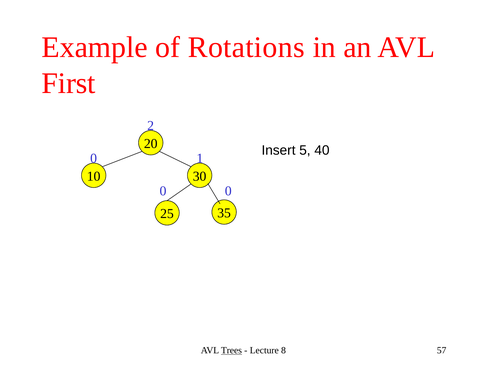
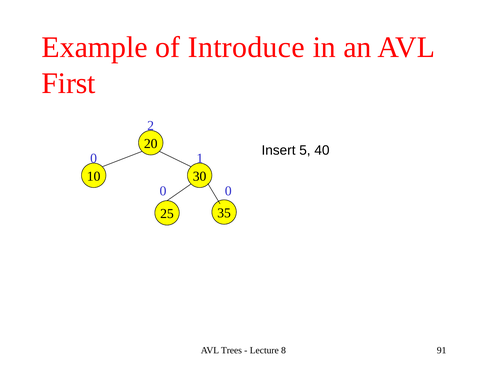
Rotations: Rotations -> Introduce
Trees underline: present -> none
57: 57 -> 91
